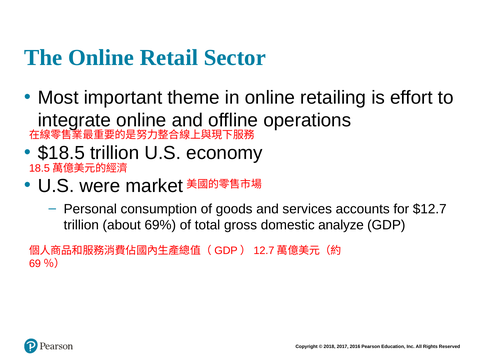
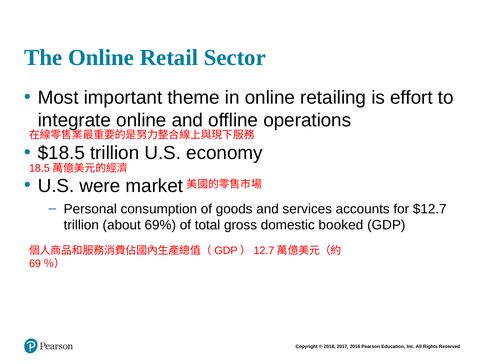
analyze: analyze -> booked
